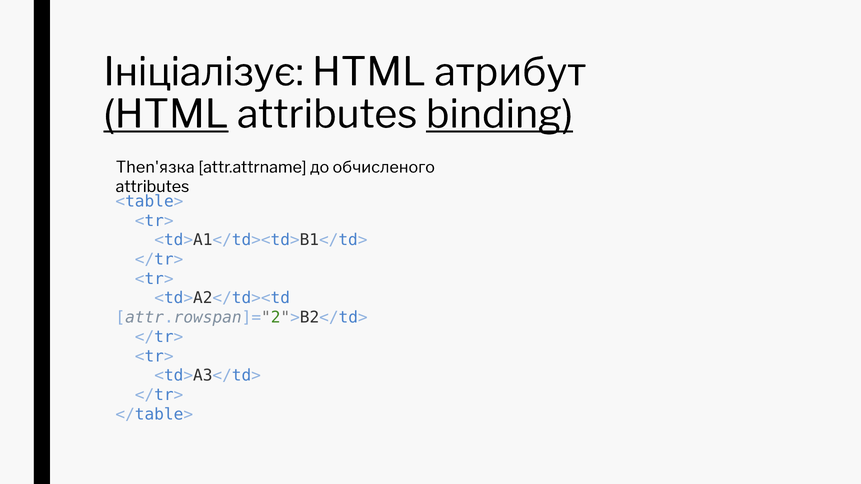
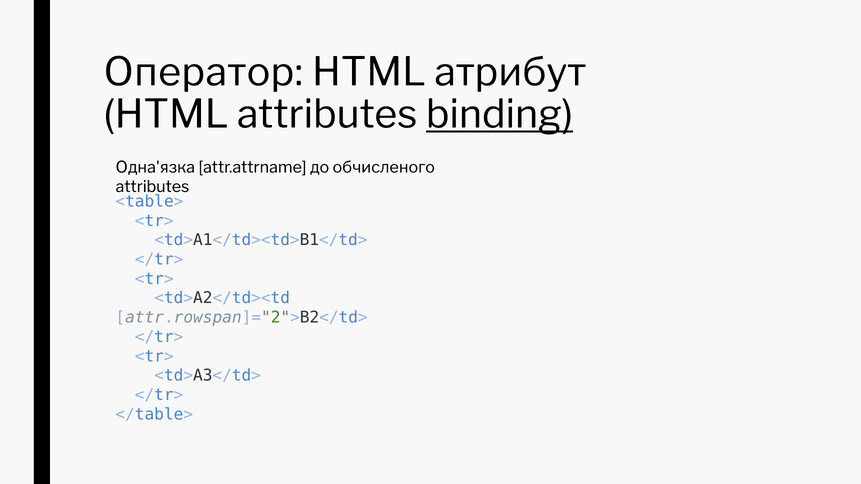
Ініціалізує: Ініціалізує -> Оператор
HTML at (166, 115) underline: present -> none
Then'язка: Then'язка -> Одна'язка
